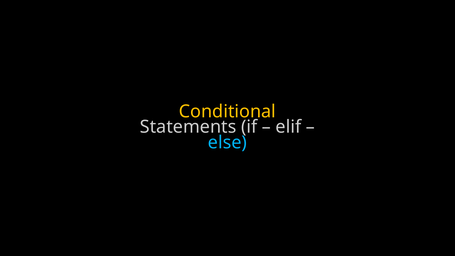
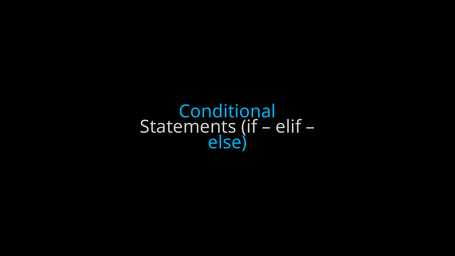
Conditional colour: yellow -> light blue
